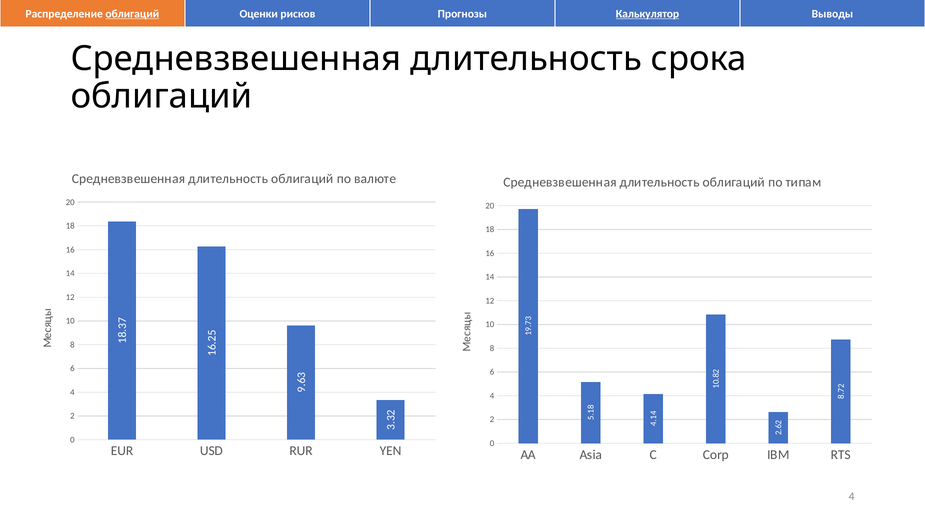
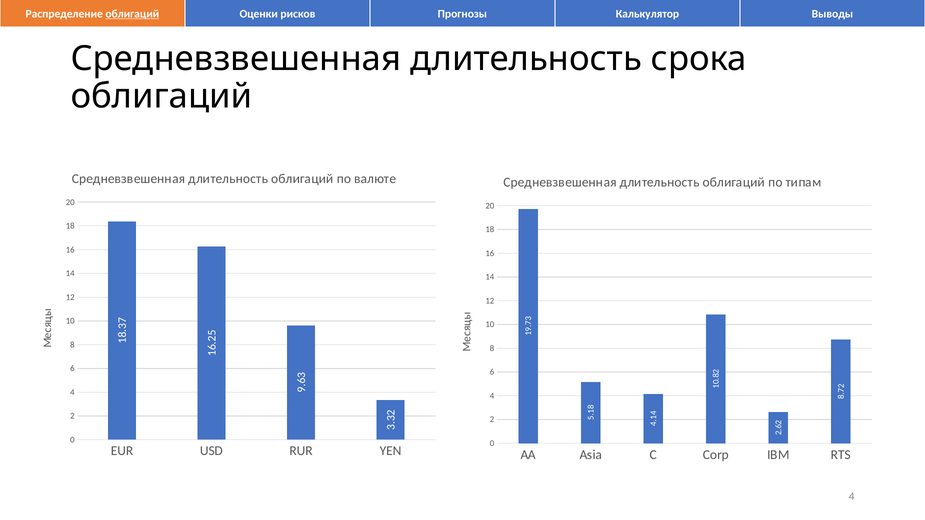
Калькулятор underline: present -> none
